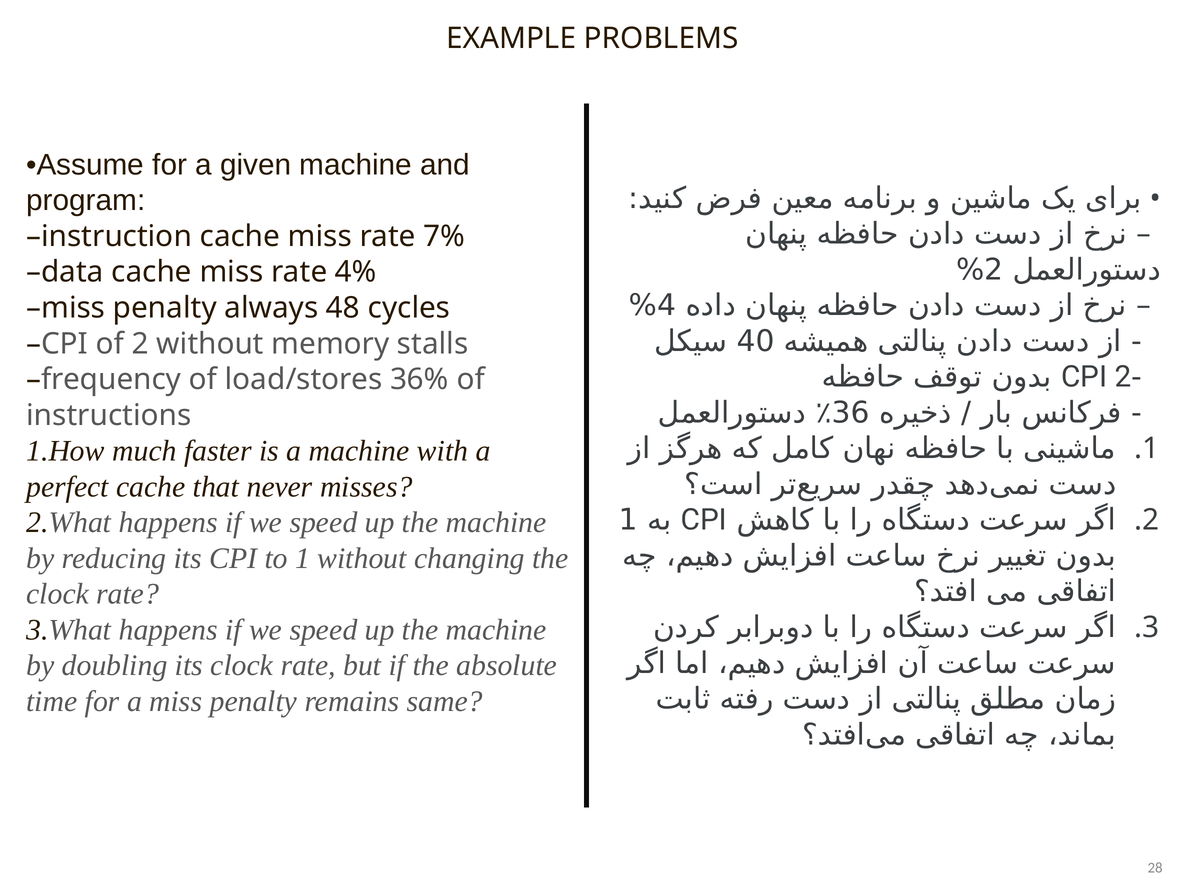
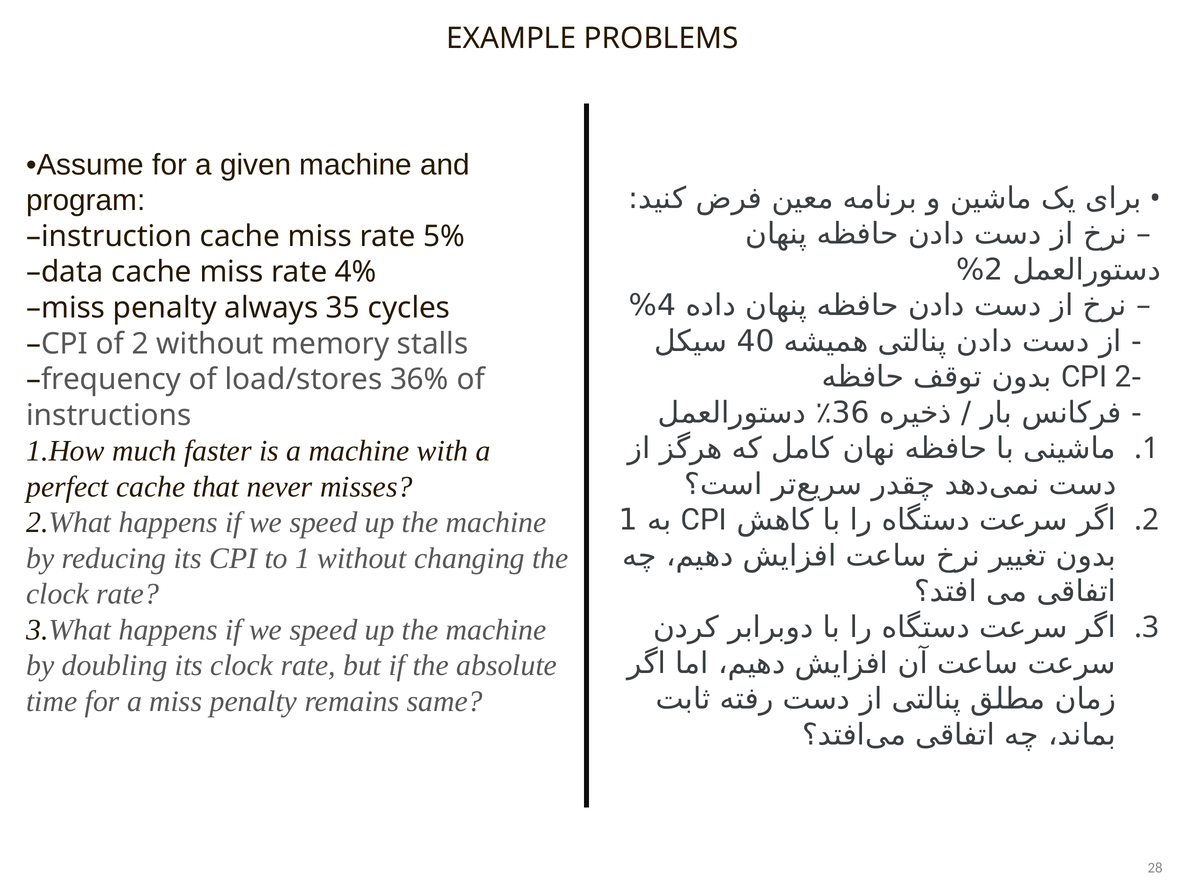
7%: 7% -> 5%
48: 48 -> 35
